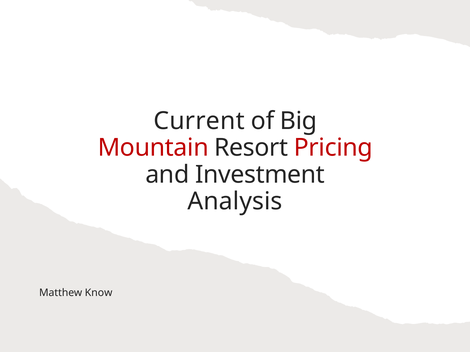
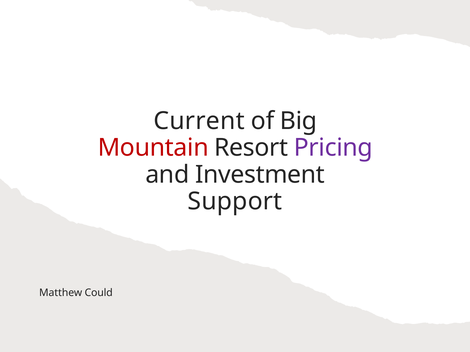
Pricing colour: red -> purple
Analysis: Analysis -> Support
Know: Know -> Could
